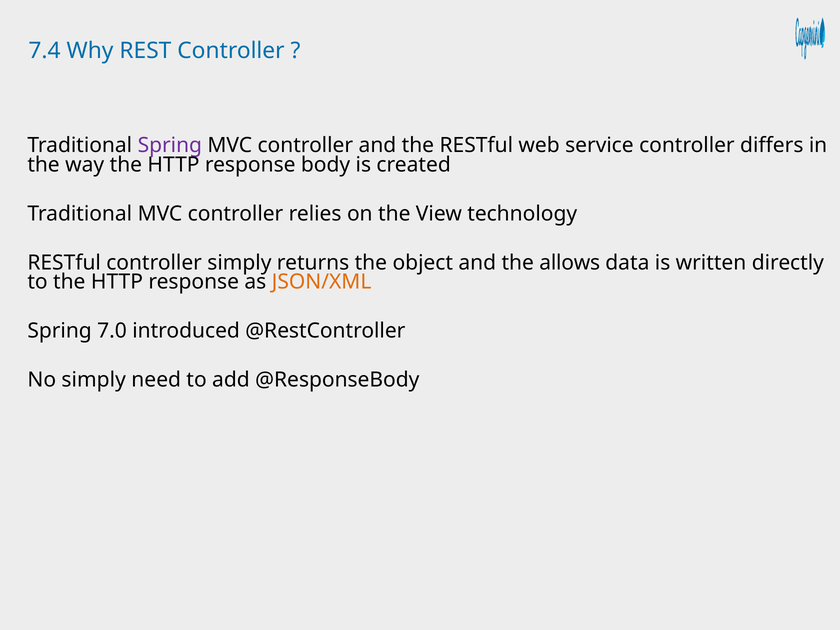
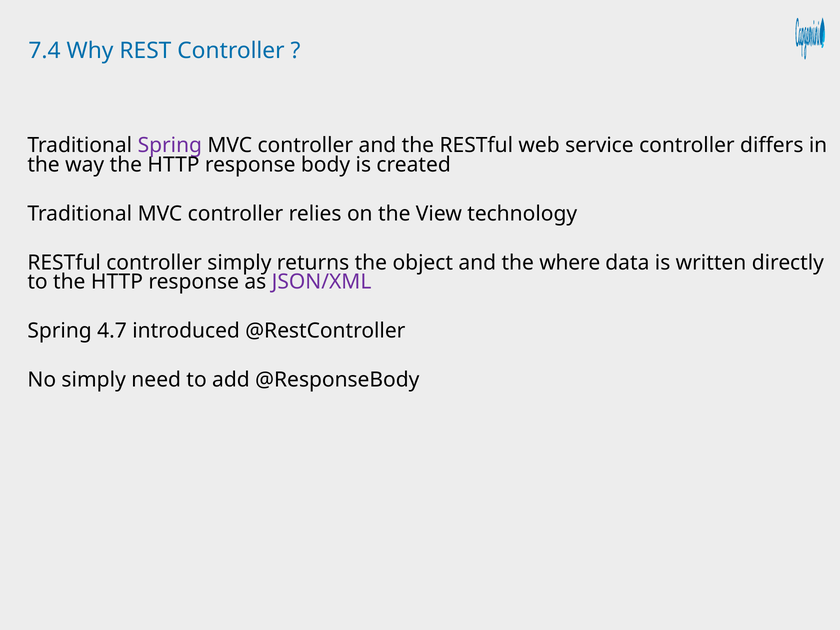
allows: allows -> where
JSON/XML colour: orange -> purple
7.0: 7.0 -> 4.7
